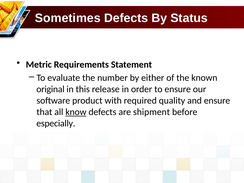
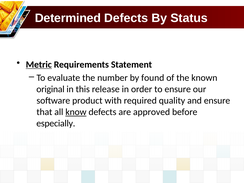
Sometimes: Sometimes -> Determined
Metric underline: none -> present
either: either -> found
shipment: shipment -> approved
